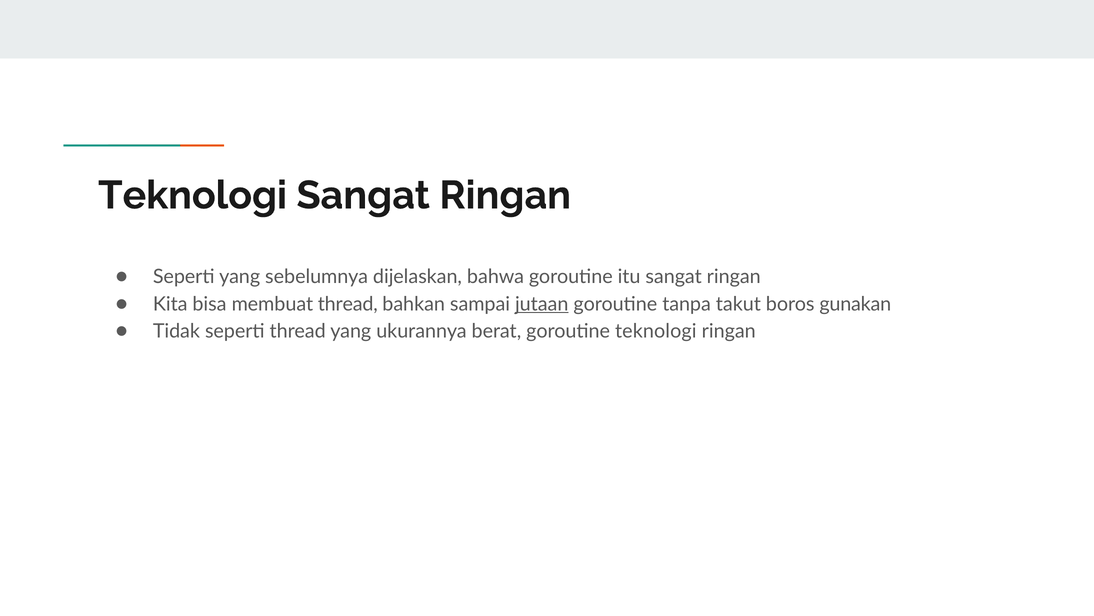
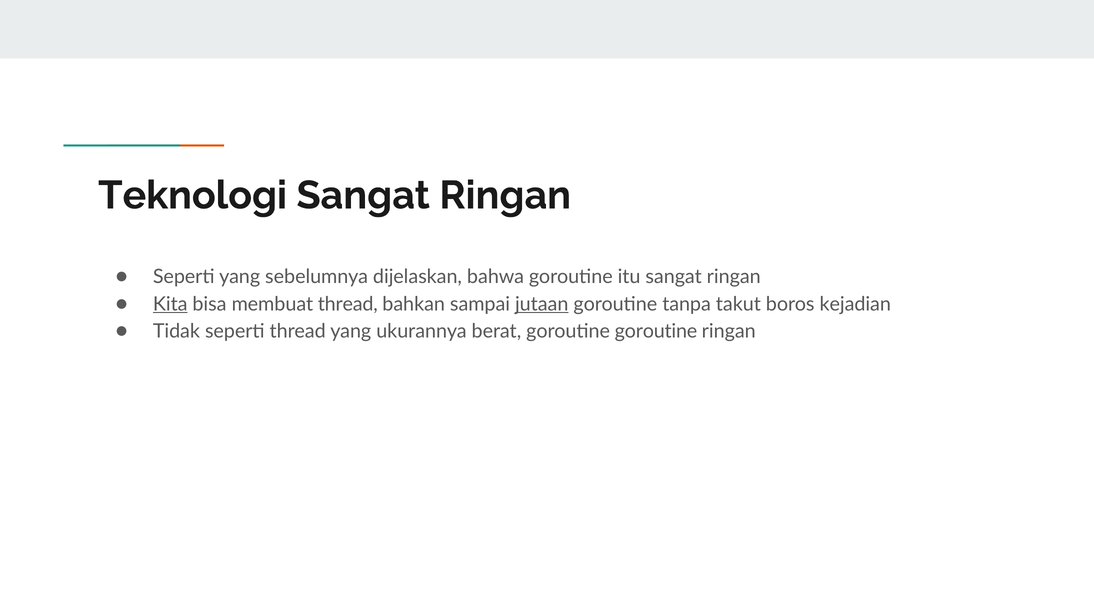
Kita underline: none -> present
gunakan: gunakan -> kejadian
goroutine teknologi: teknologi -> goroutine
